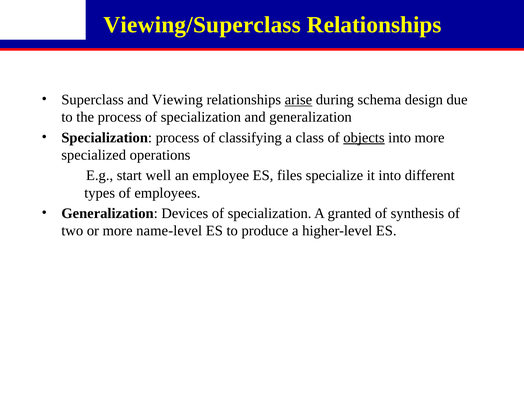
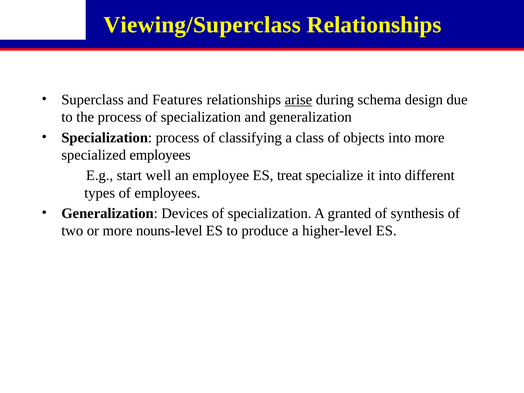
Viewing: Viewing -> Features
objects underline: present -> none
specialized operations: operations -> employees
files: files -> treat
name-level: name-level -> nouns-level
